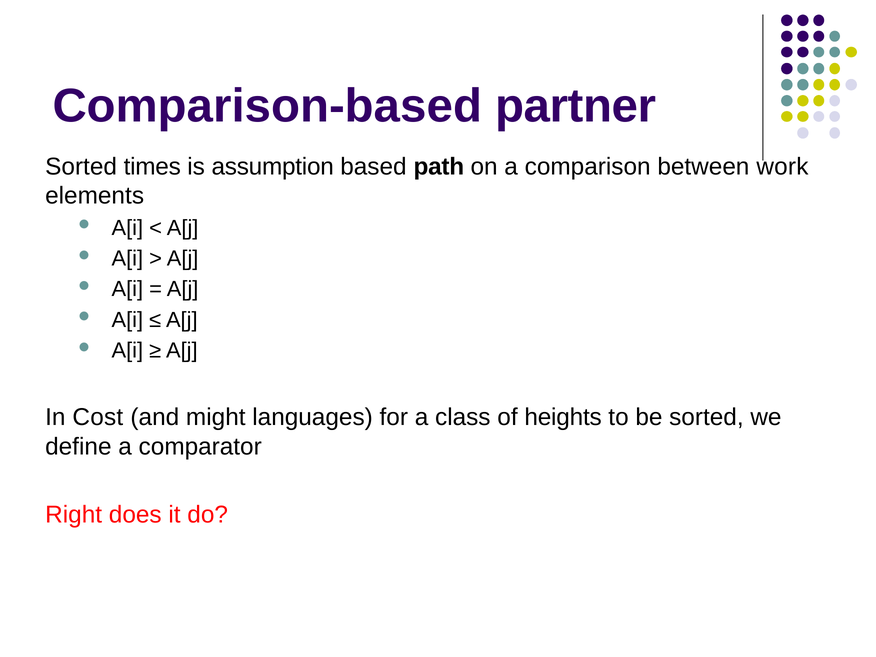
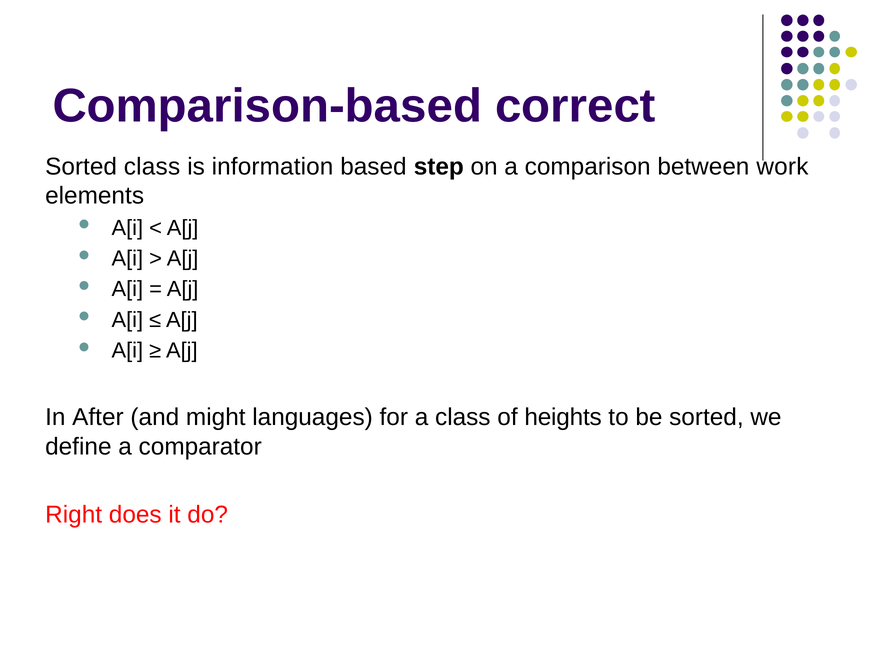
partner: partner -> correct
Sorted times: times -> class
assumption: assumption -> information
path: path -> step
Cost: Cost -> After
